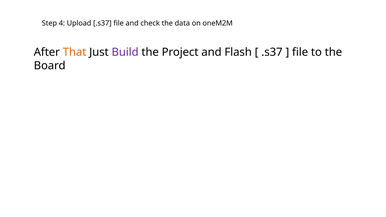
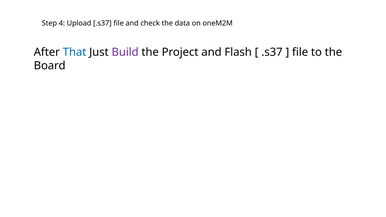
That colour: orange -> blue
